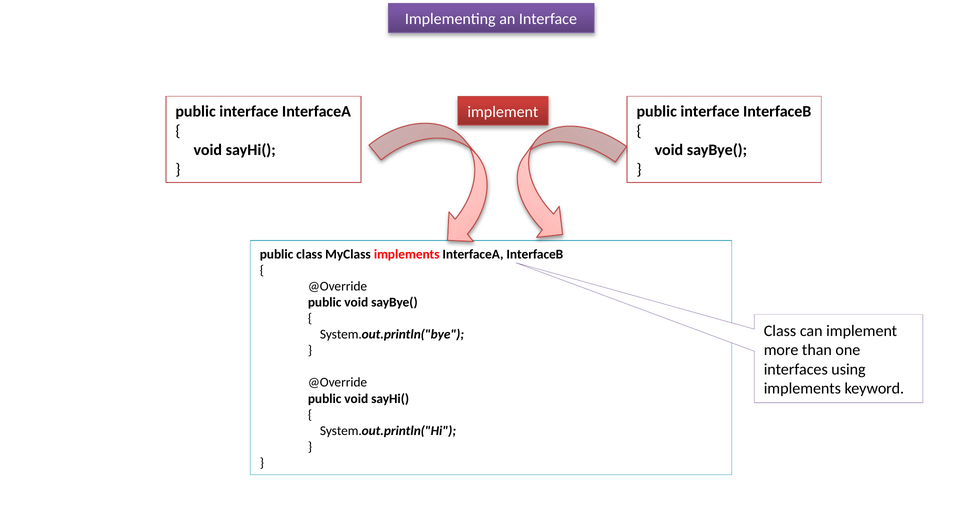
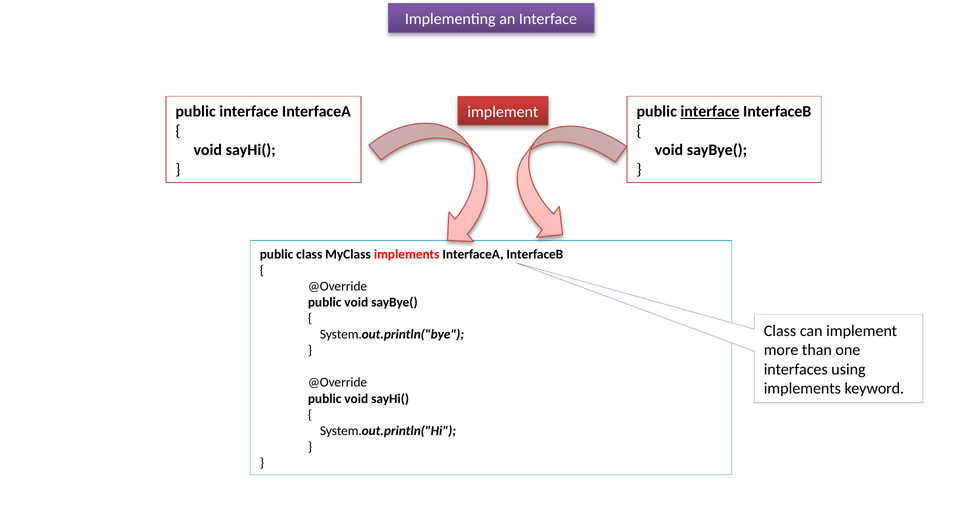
interface at (710, 112) underline: none -> present
